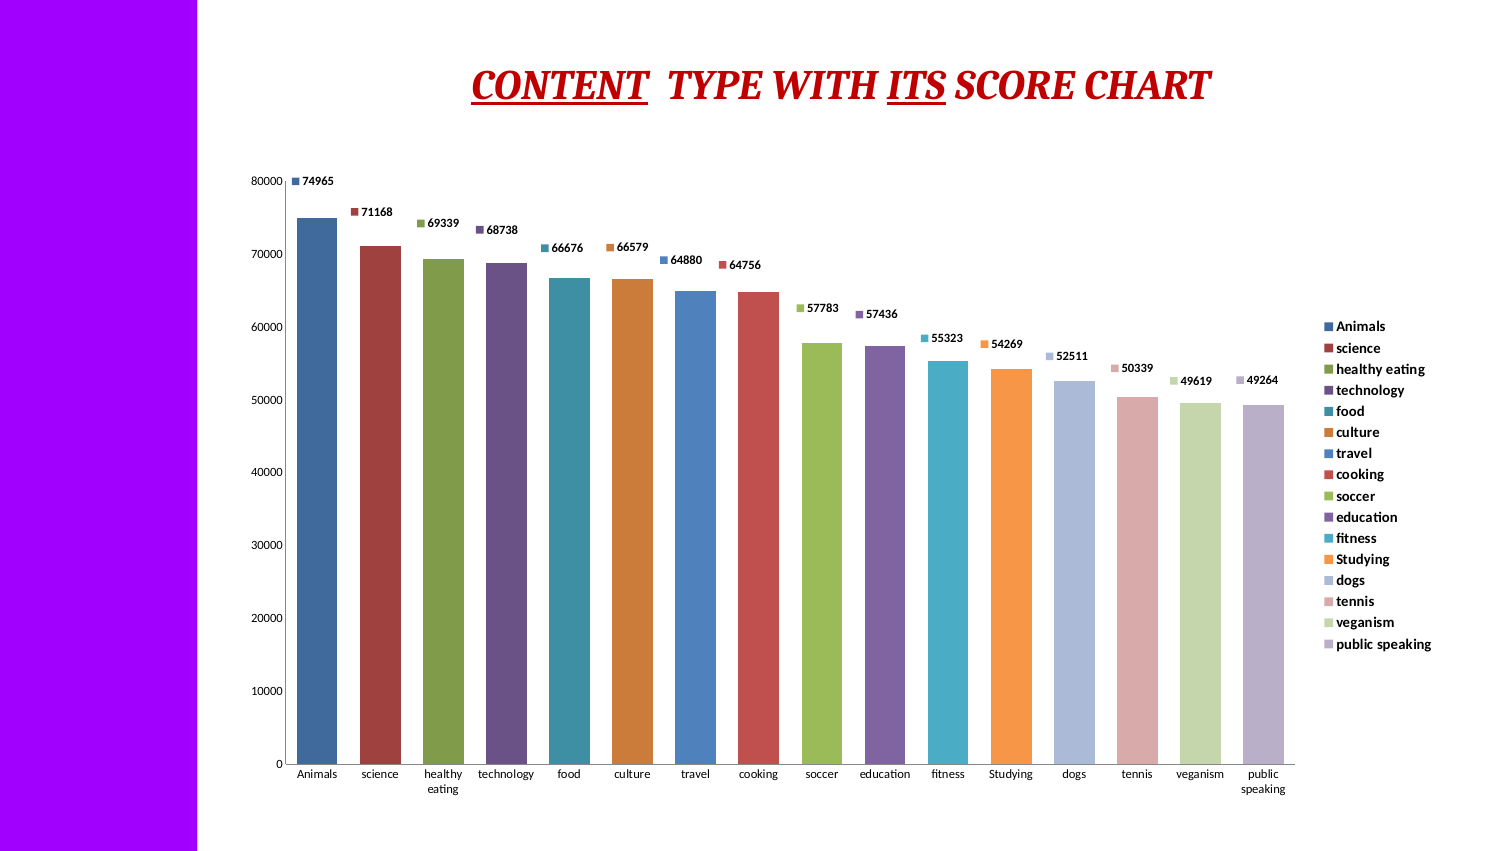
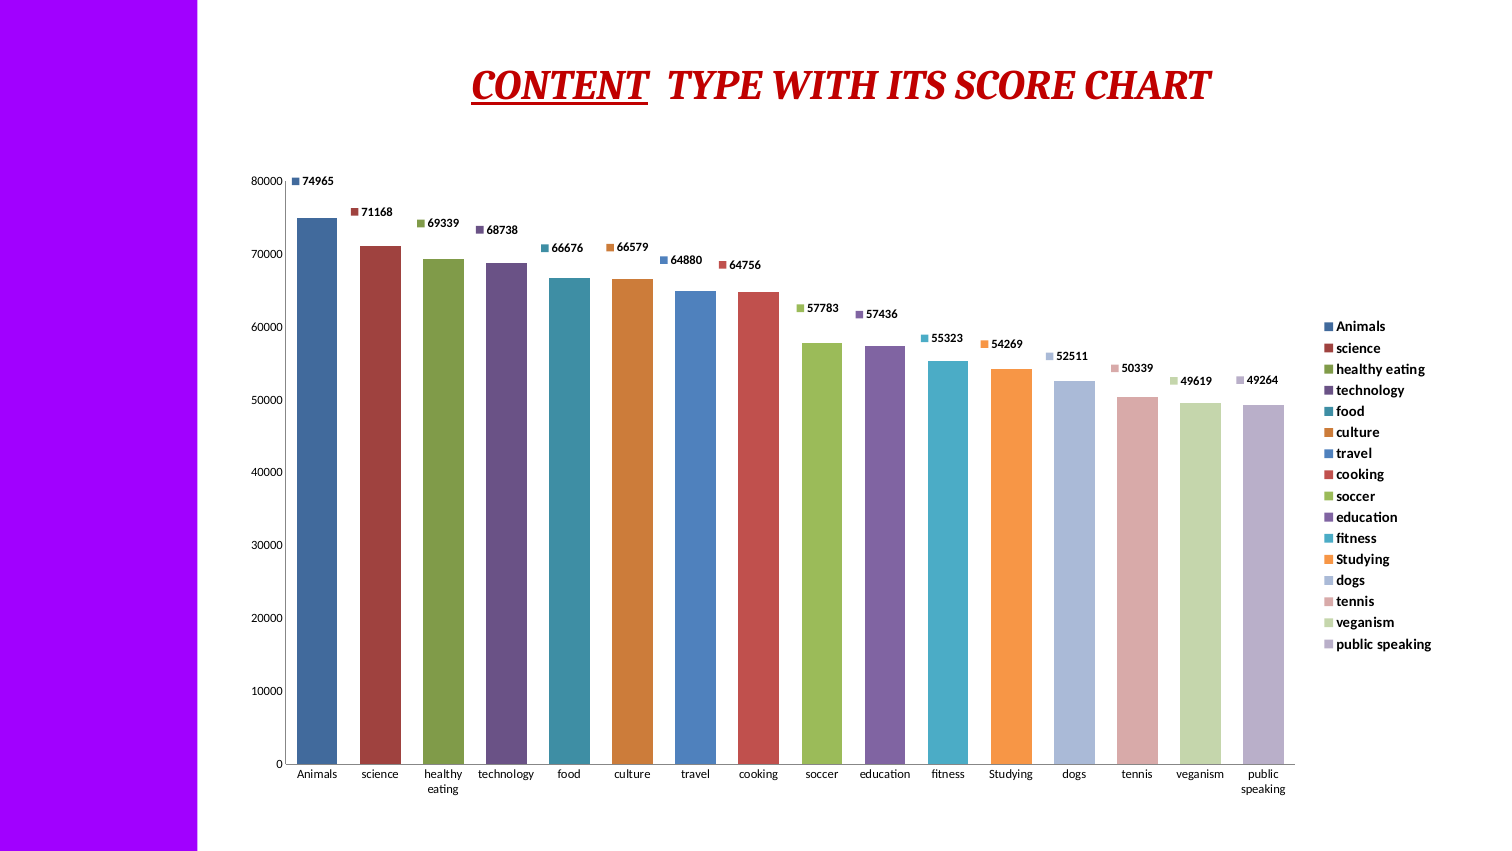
ITS underline: present -> none
